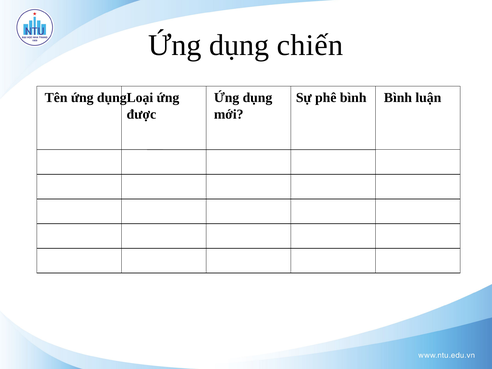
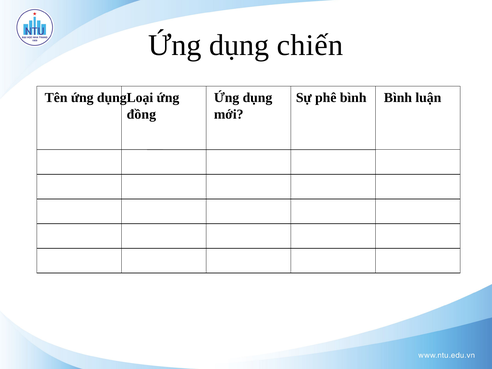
được: được -> đồng
